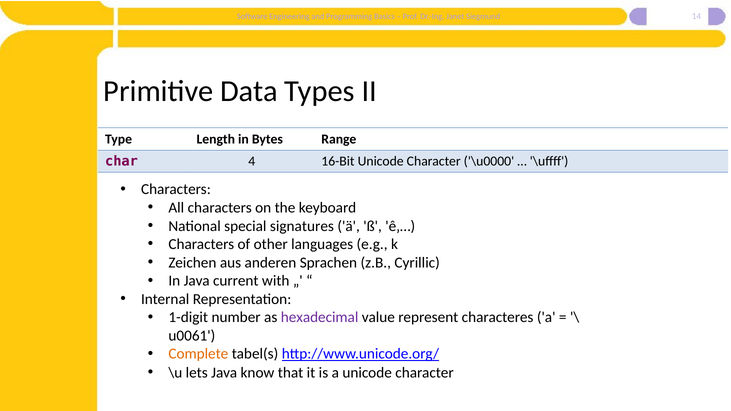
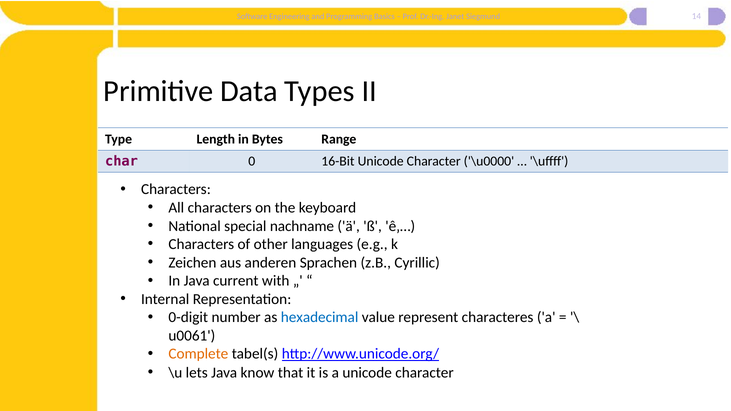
4: 4 -> 0
signatures: signatures -> nachname
1-digit: 1-digit -> 0-digit
hexadecimal colour: purple -> blue
